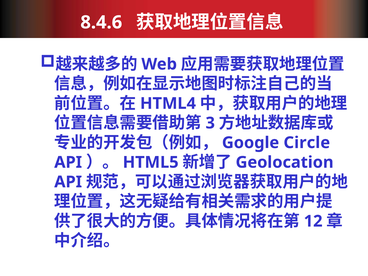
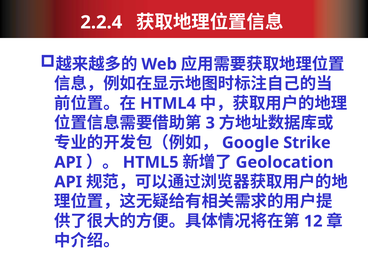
8.4.6: 8.4.6 -> 2.2.4
Circle: Circle -> Strike
